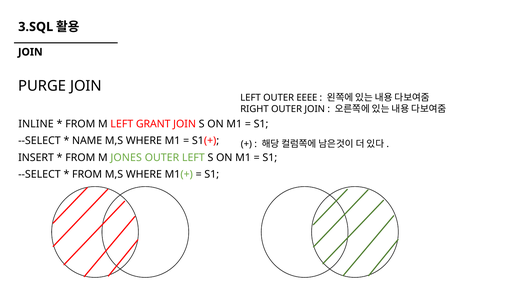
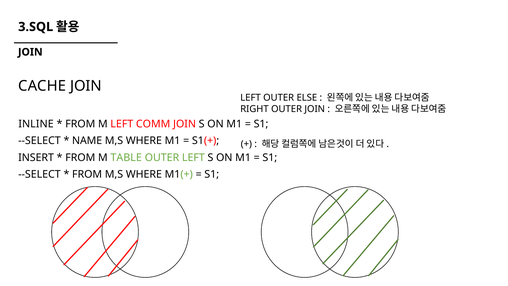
PURGE: PURGE -> CACHE
EEEE: EEEE -> ELSE
GRANT: GRANT -> COMM
JONES: JONES -> TABLE
